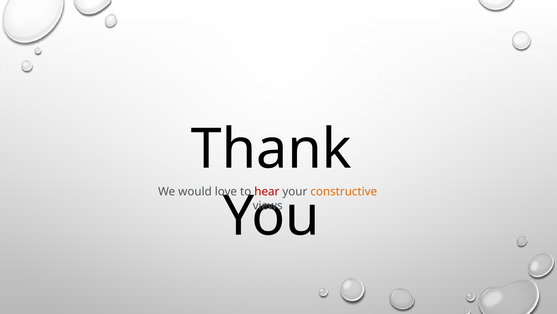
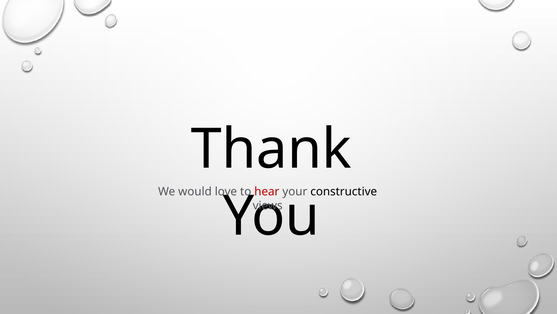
constructive colour: orange -> black
